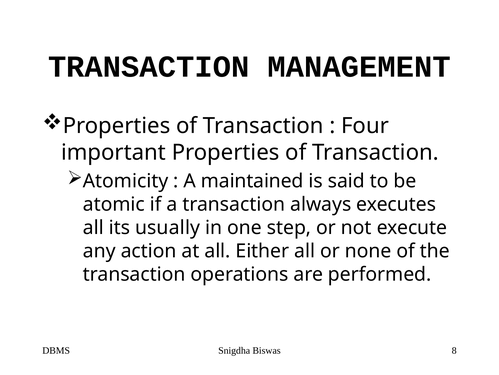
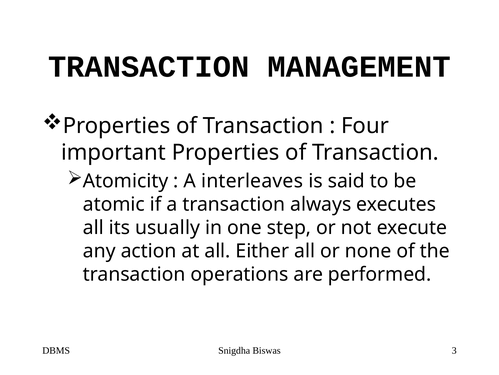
maintained: maintained -> interleaves
8: 8 -> 3
